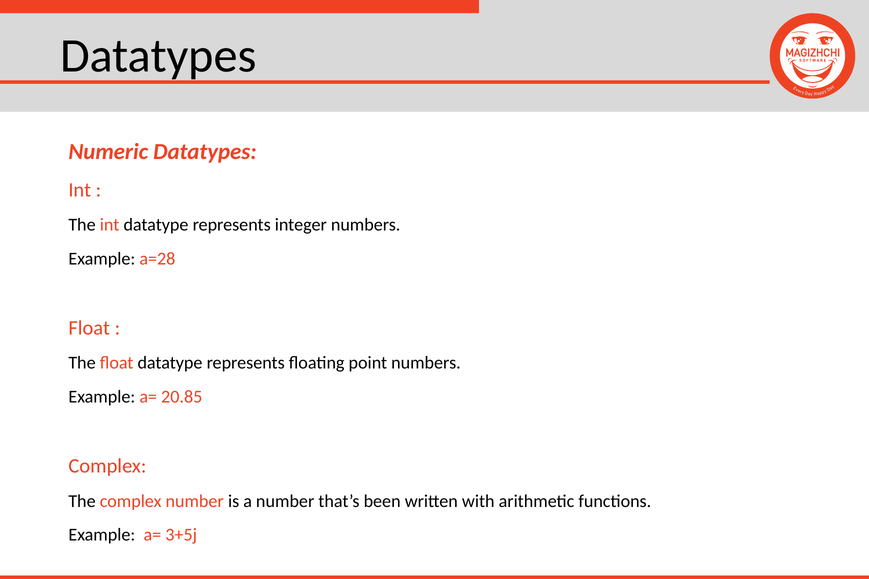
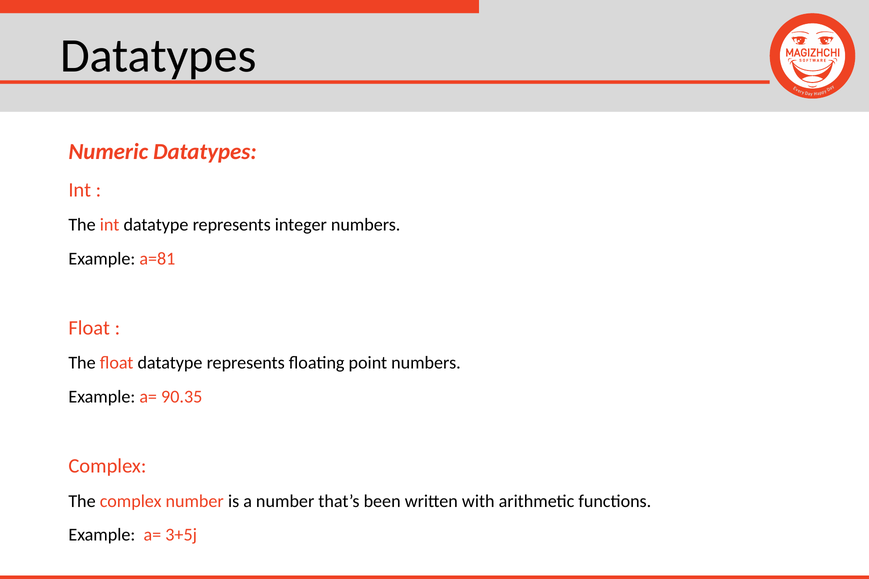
a=28: a=28 -> a=81
20.85: 20.85 -> 90.35
